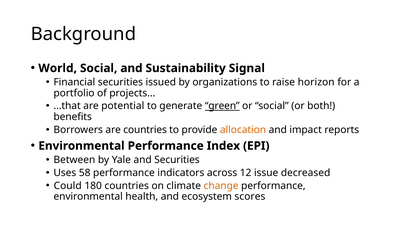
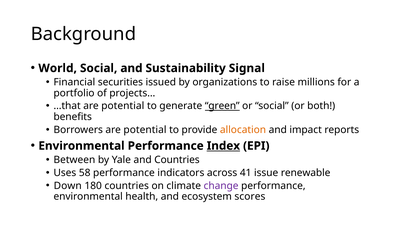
horizon: horizon -> millions
Borrowers are countries: countries -> potential
Index underline: none -> present
and Securities: Securities -> Countries
12: 12 -> 41
decreased: decreased -> renewable
Could: Could -> Down
change colour: orange -> purple
